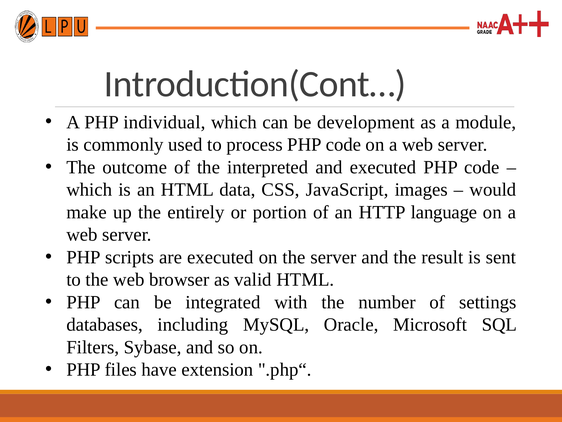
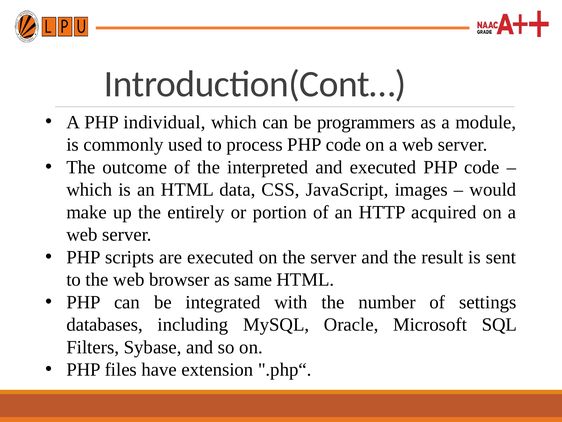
development: development -> programmers
language: language -> acquired
valid: valid -> same
